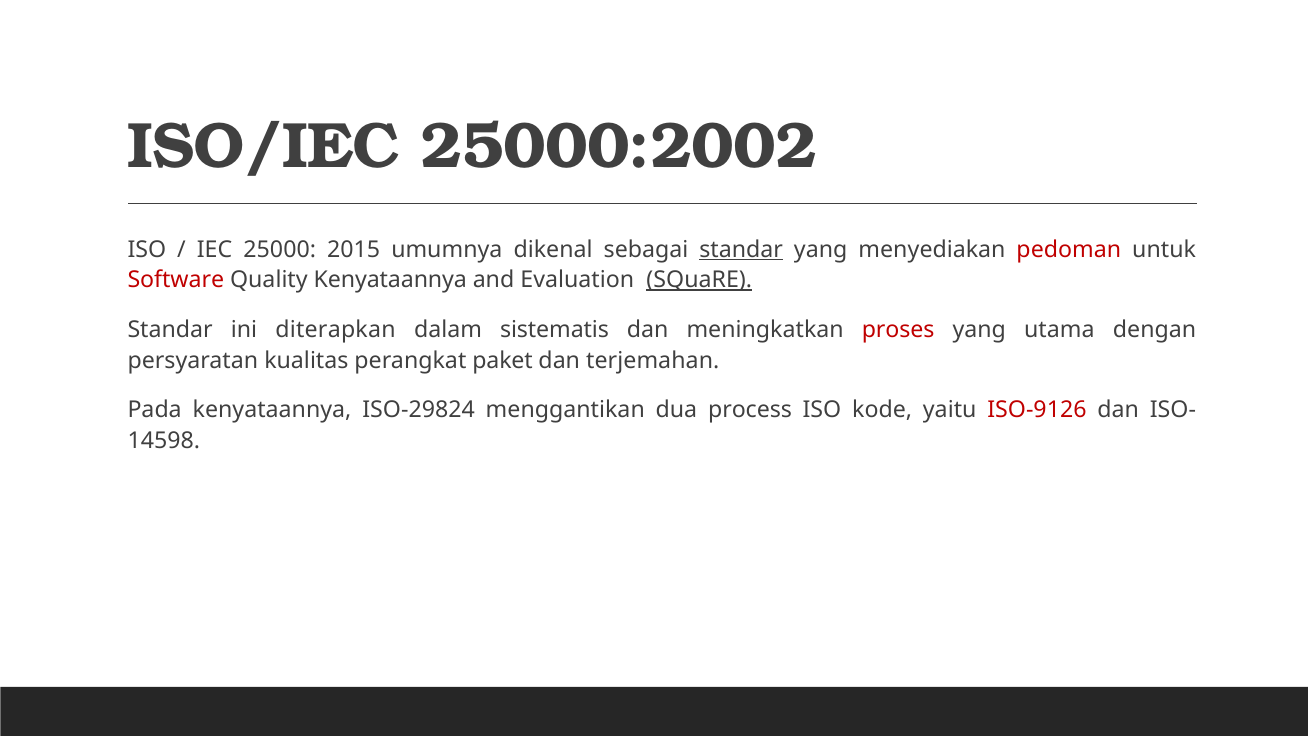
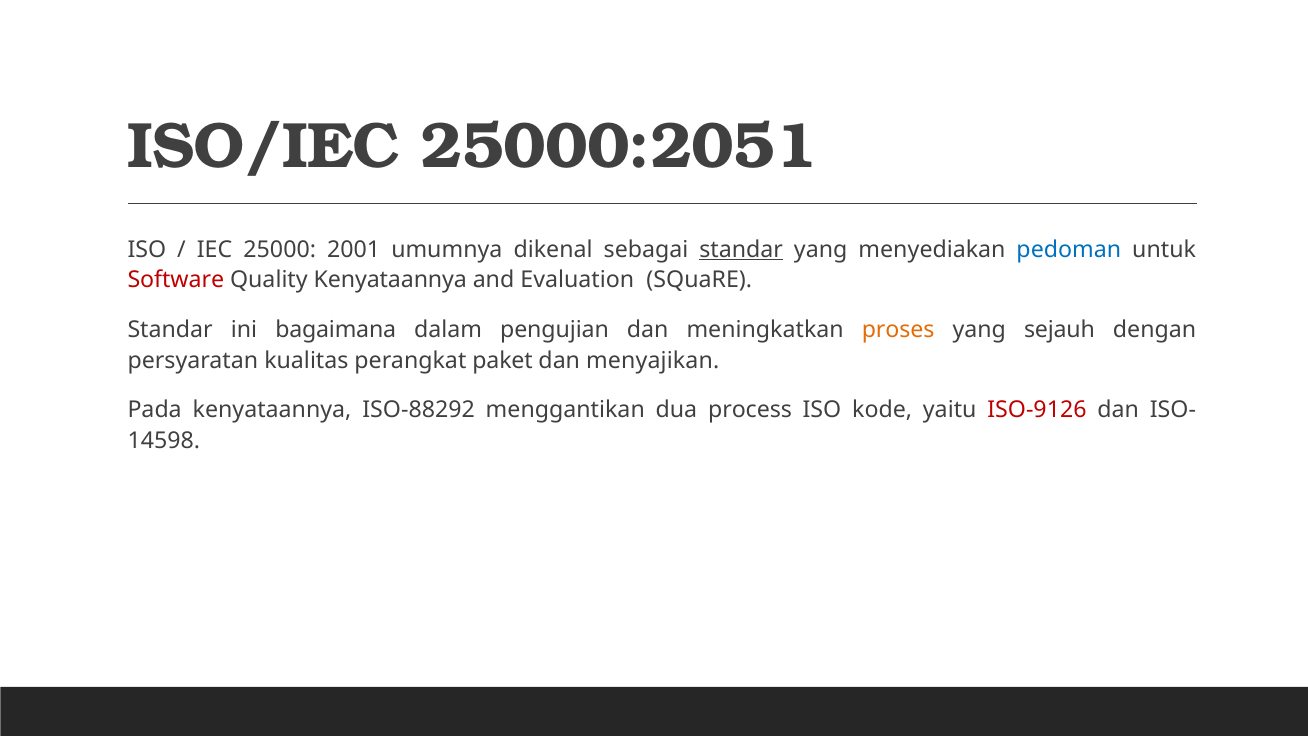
25000:2002: 25000:2002 -> 25000:2051
2015: 2015 -> 2001
pedoman colour: red -> blue
SQuaRE underline: present -> none
diterapkan: diterapkan -> bagaimana
sistematis: sistematis -> pengujian
proses colour: red -> orange
utama: utama -> sejauh
terjemahan: terjemahan -> menyajikan
ISO-29824: ISO-29824 -> ISO-88292
